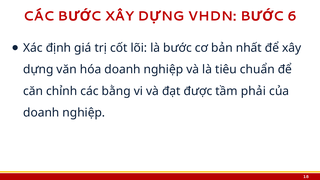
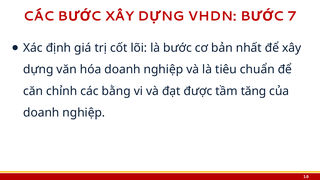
6: 6 -> 7
phải: phải -> tăng
